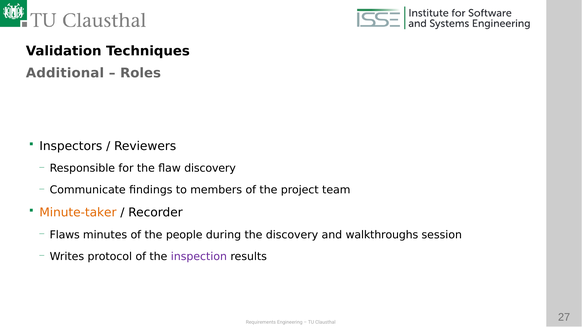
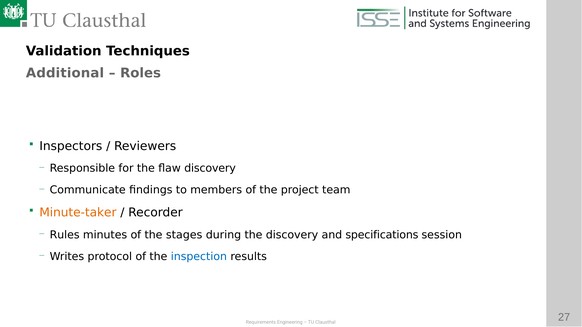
Flaws: Flaws -> Rules
people: people -> stages
walkthroughs: walkthroughs -> specifications
inspection colour: purple -> blue
